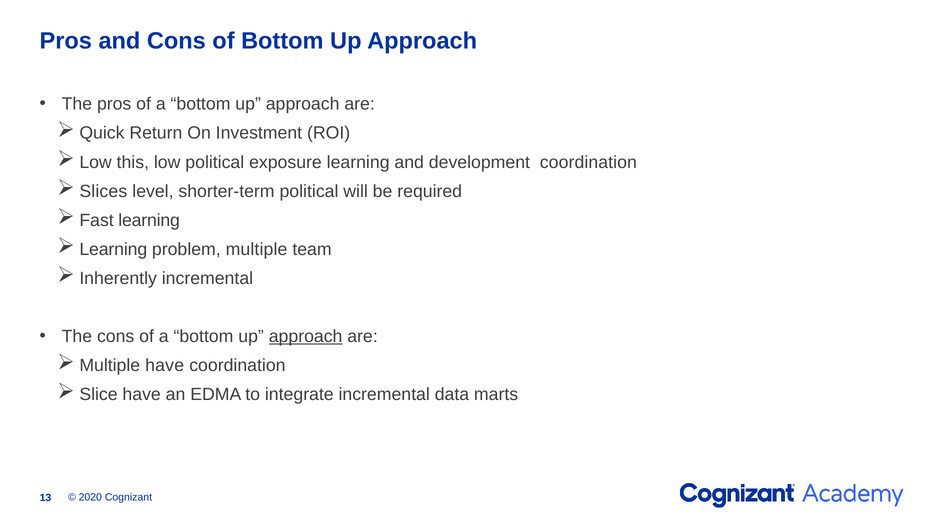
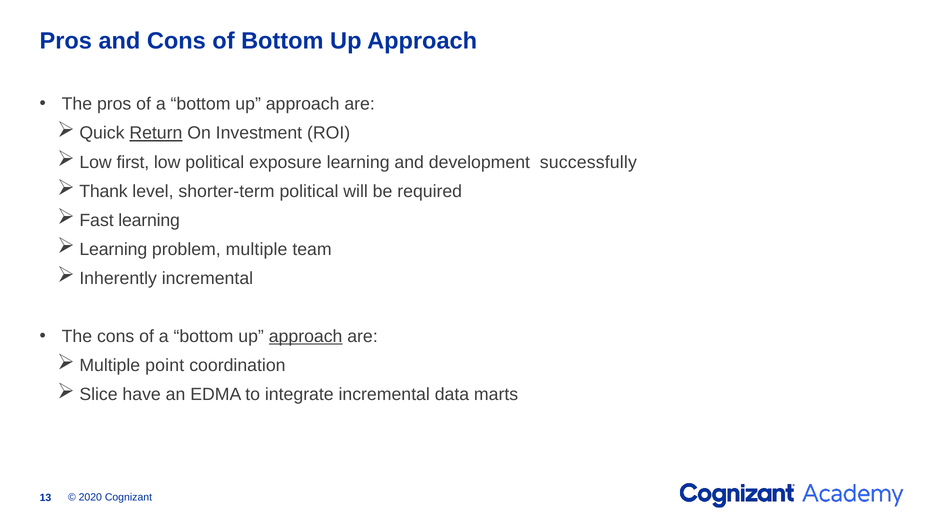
Return underline: none -> present
this: this -> first
development coordination: coordination -> successfully
Slices: Slices -> Thank
Multiple have: have -> point
